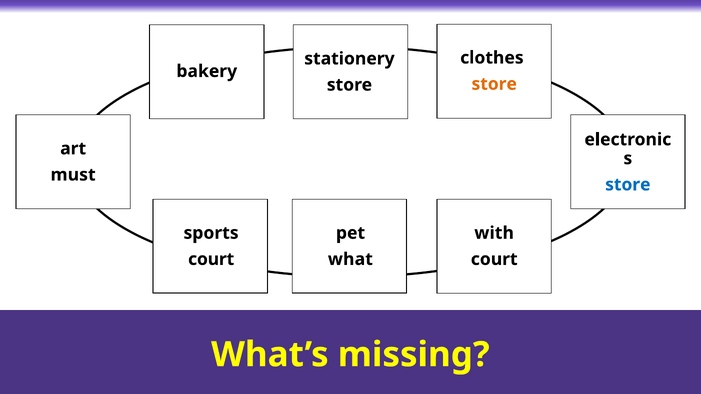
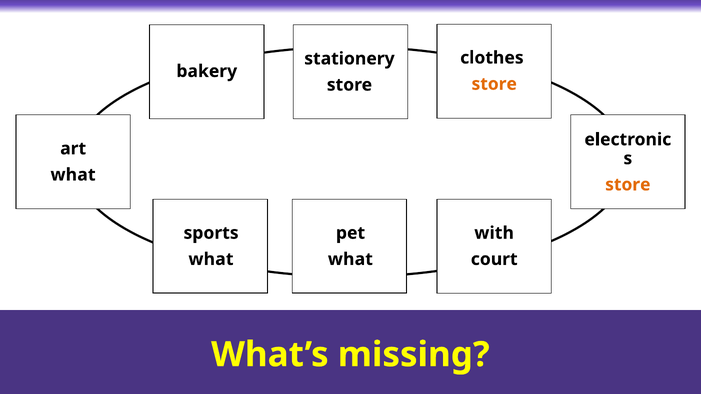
must at (73, 175): must -> what
store at (628, 185) colour: blue -> orange
court at (211, 259): court -> what
